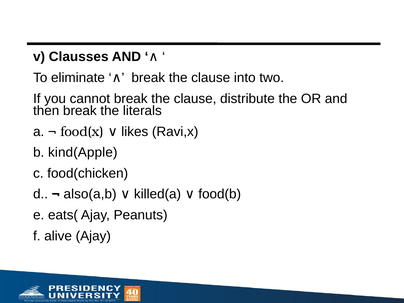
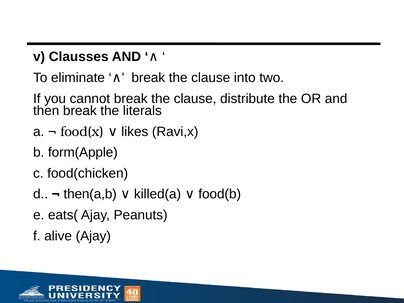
kind(Apple: kind(Apple -> form(Apple
also(a,b: also(a,b -> then(a,b
